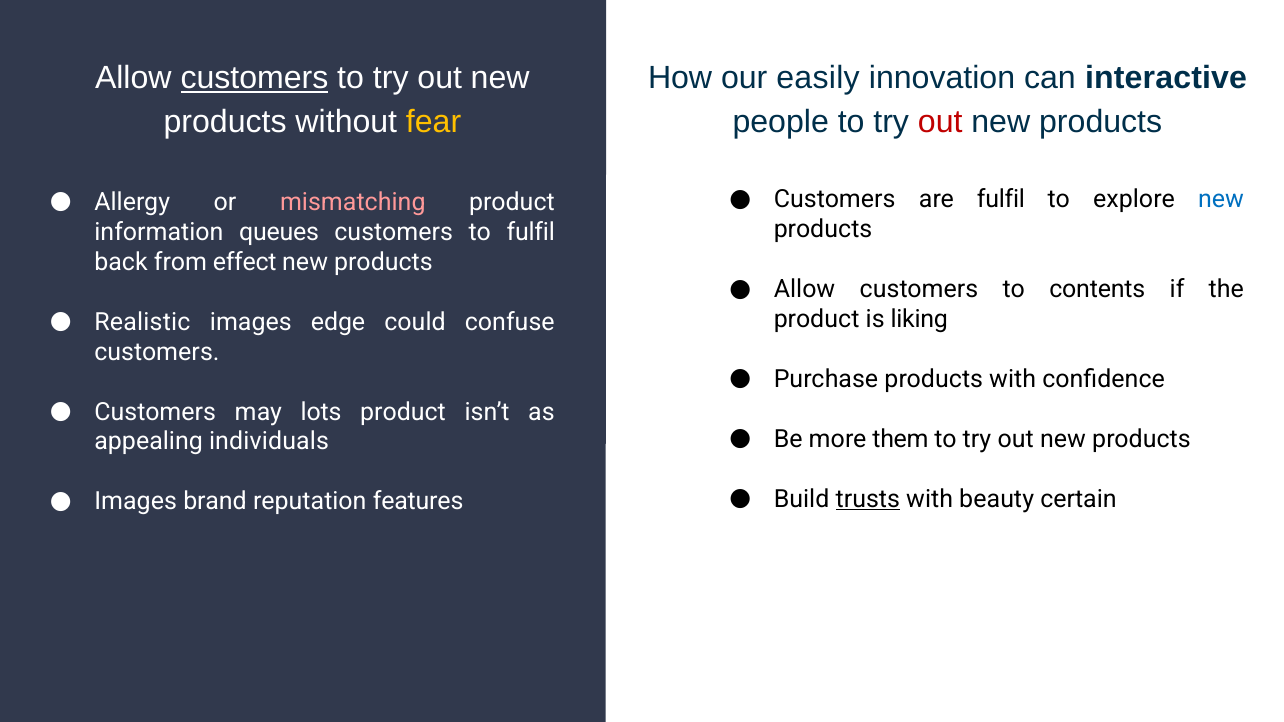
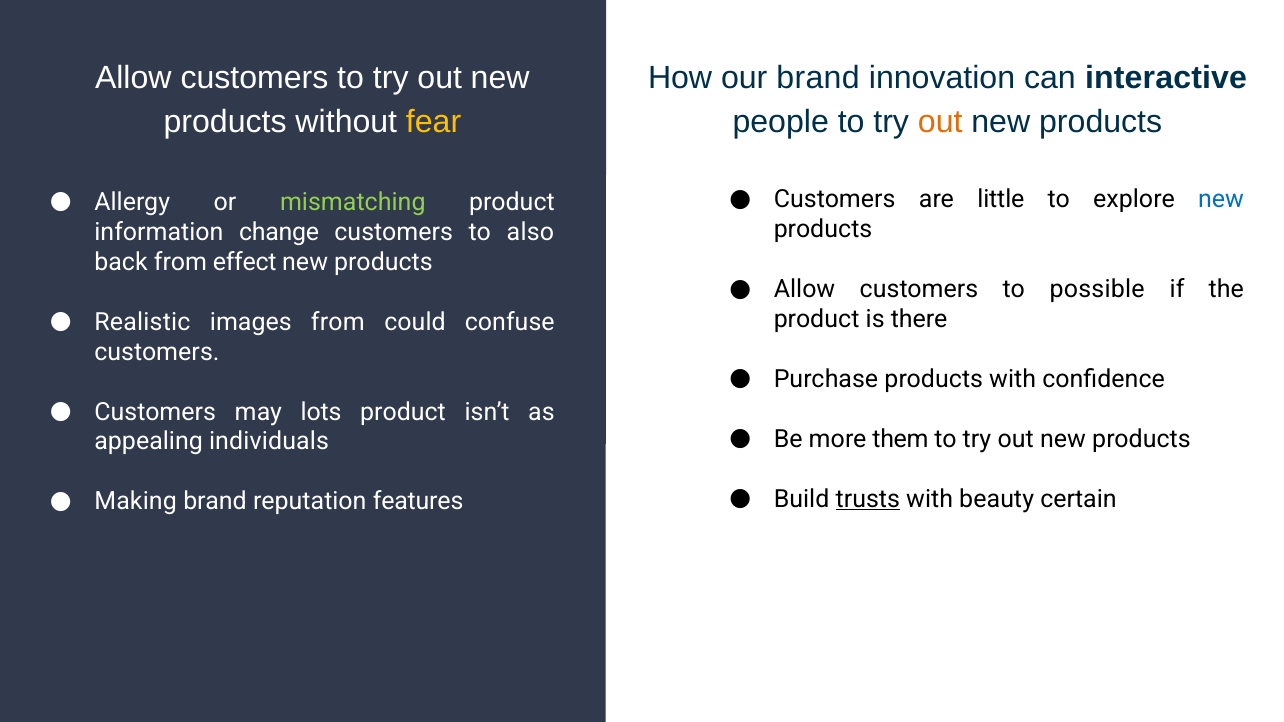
customers at (254, 78) underline: present -> none
our easily: easily -> brand
out at (940, 122) colour: red -> orange
are fulfil: fulfil -> little
mismatching colour: pink -> light green
queues: queues -> change
to fulfil: fulfil -> also
contents: contents -> possible
liking: liking -> there
images edge: edge -> from
Images at (136, 502): Images -> Making
